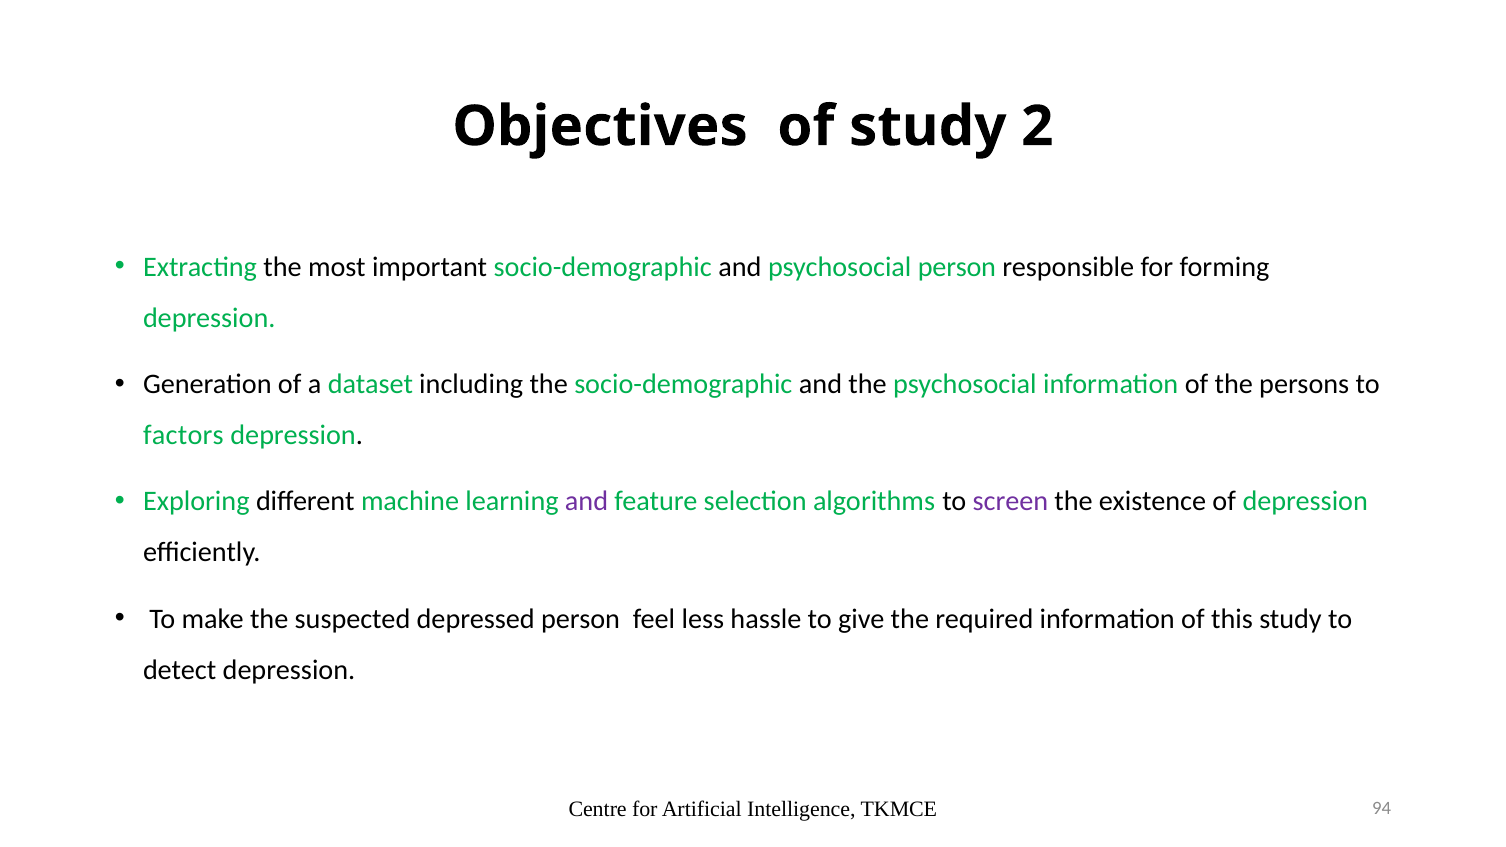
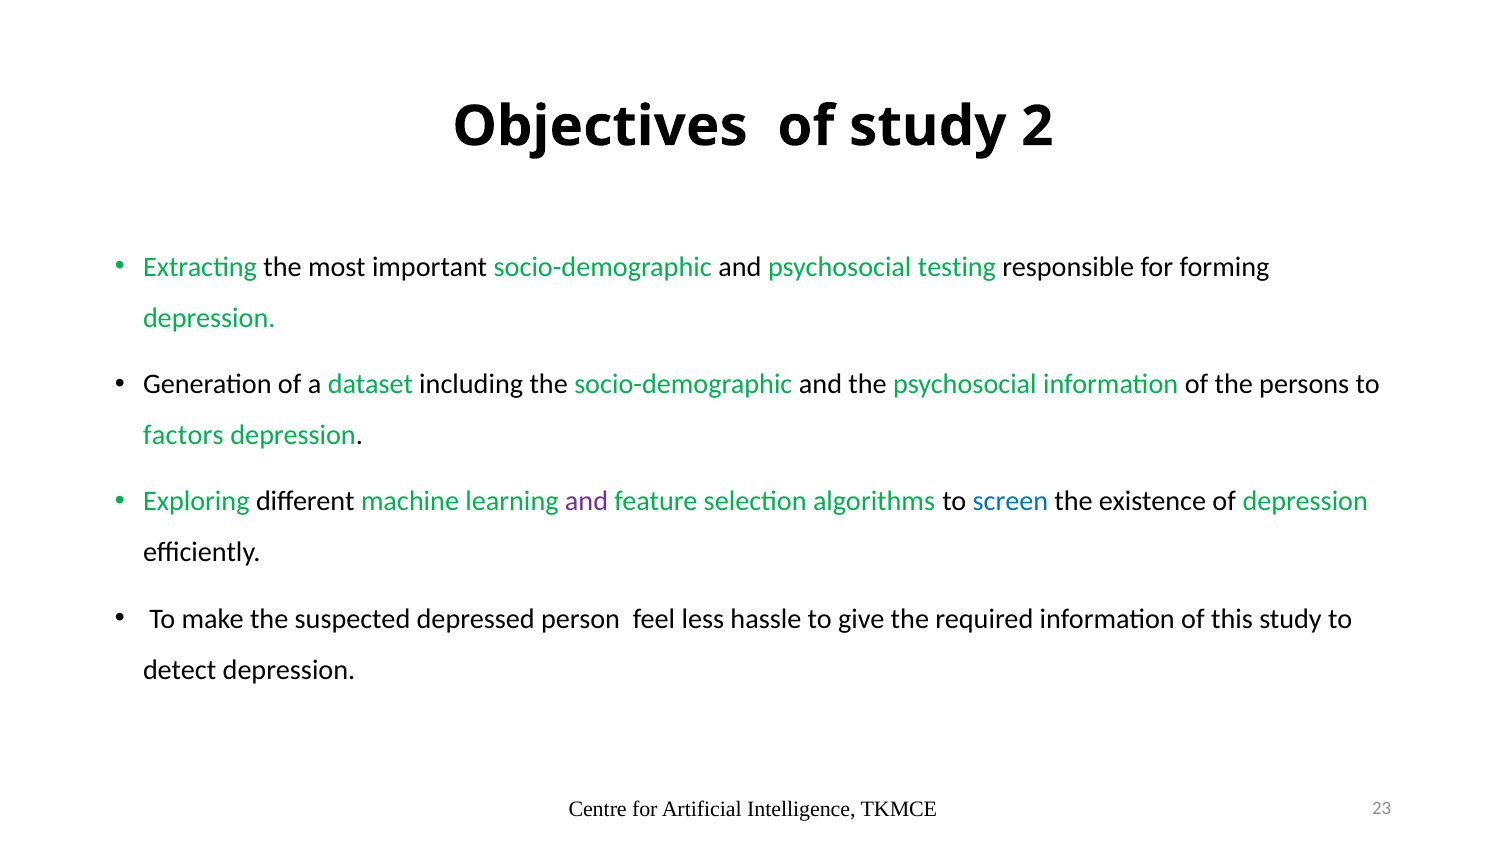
psychosocial person: person -> testing
screen colour: purple -> blue
94: 94 -> 23
